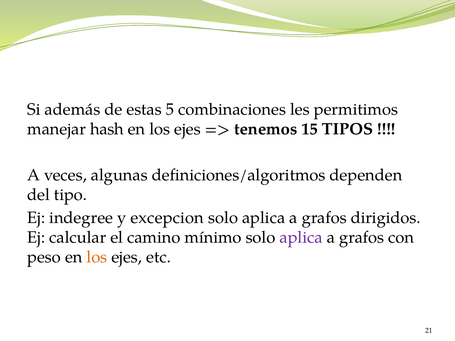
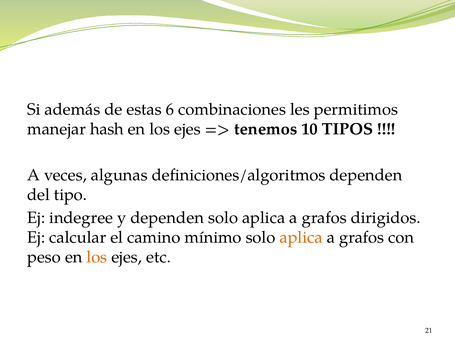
5: 5 -> 6
15: 15 -> 10
y excepcion: excepcion -> dependen
aplica at (301, 238) colour: purple -> orange
